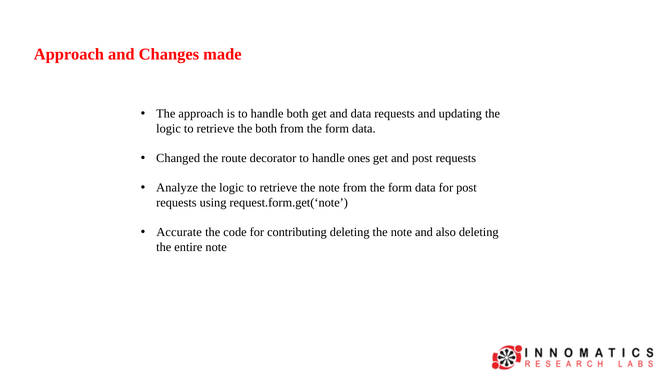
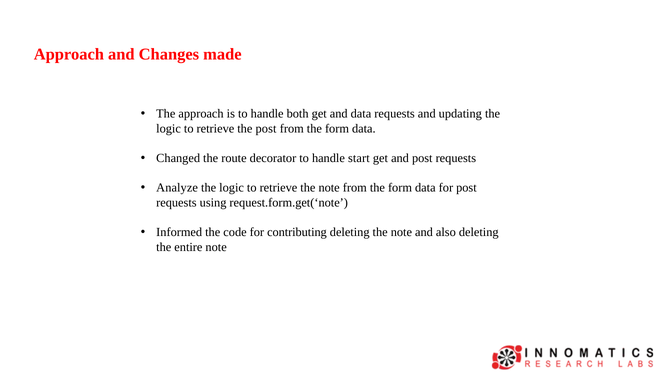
the both: both -> post
ones: ones -> start
Accurate: Accurate -> Informed
